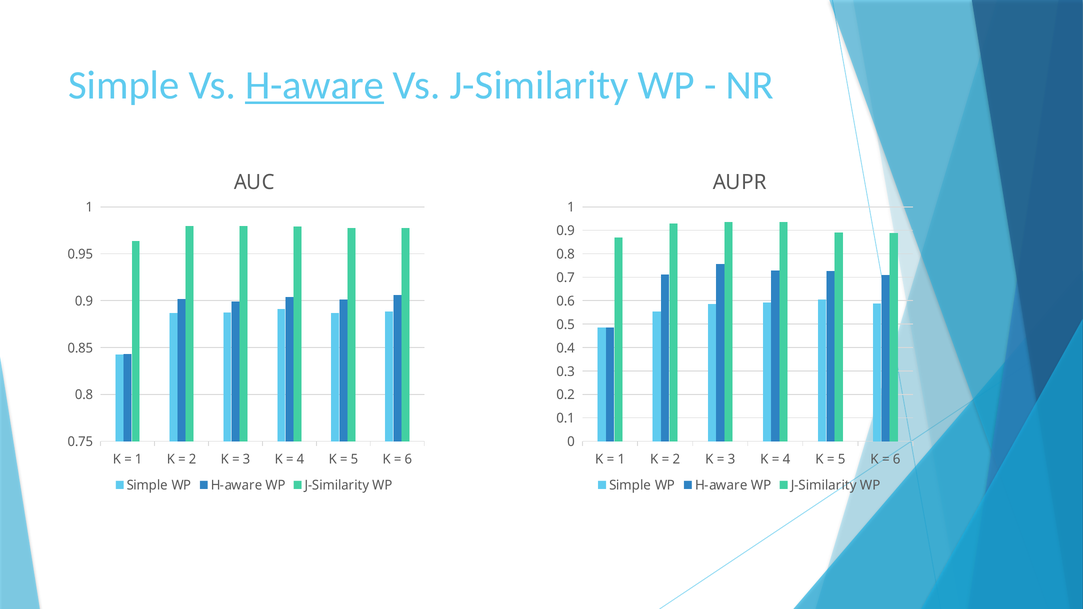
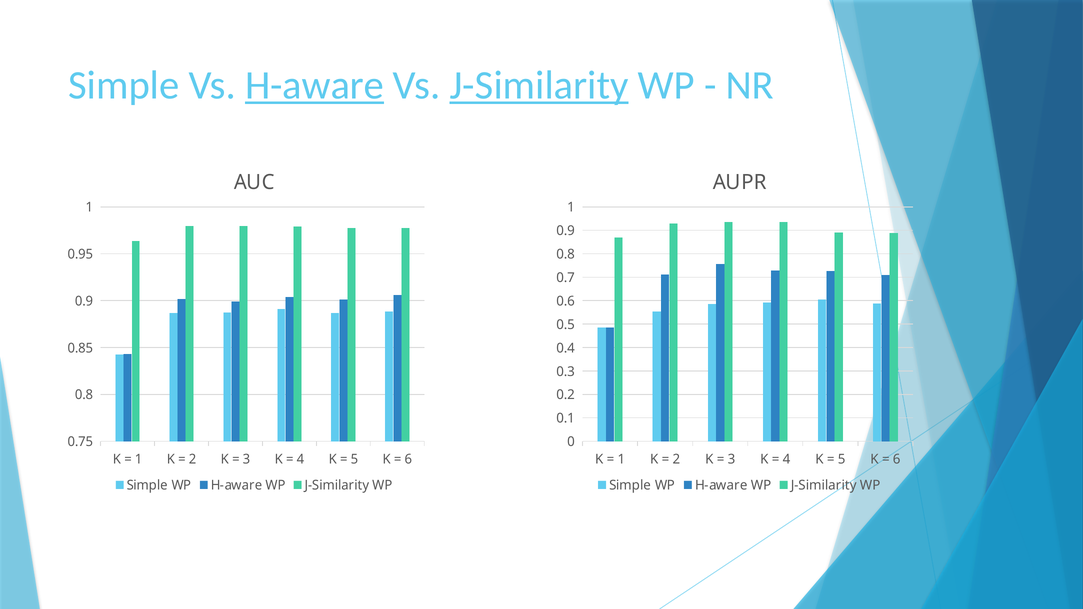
J-Similarity at (539, 85) underline: none -> present
